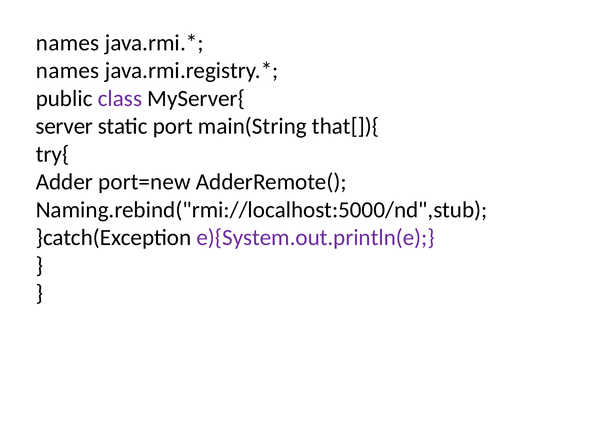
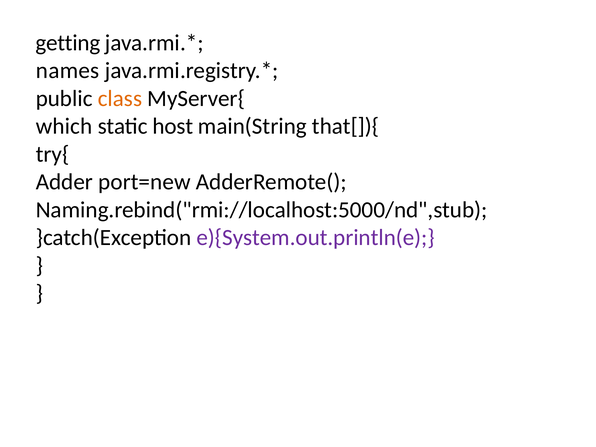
names at (68, 43): names -> getting
class colour: purple -> orange
server: server -> which
port: port -> host
